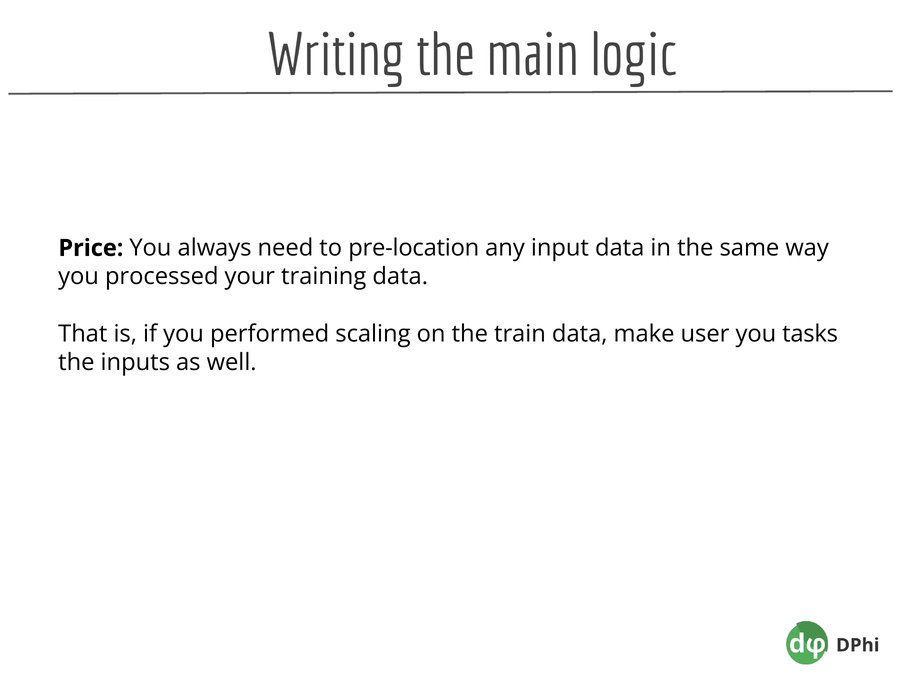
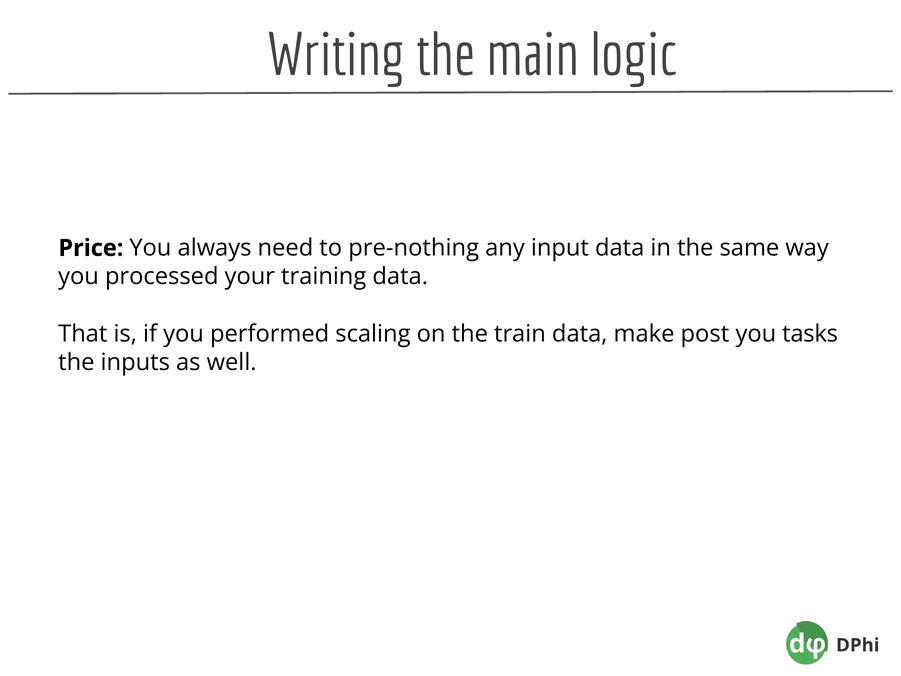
pre-location: pre-location -> pre-nothing
user: user -> post
